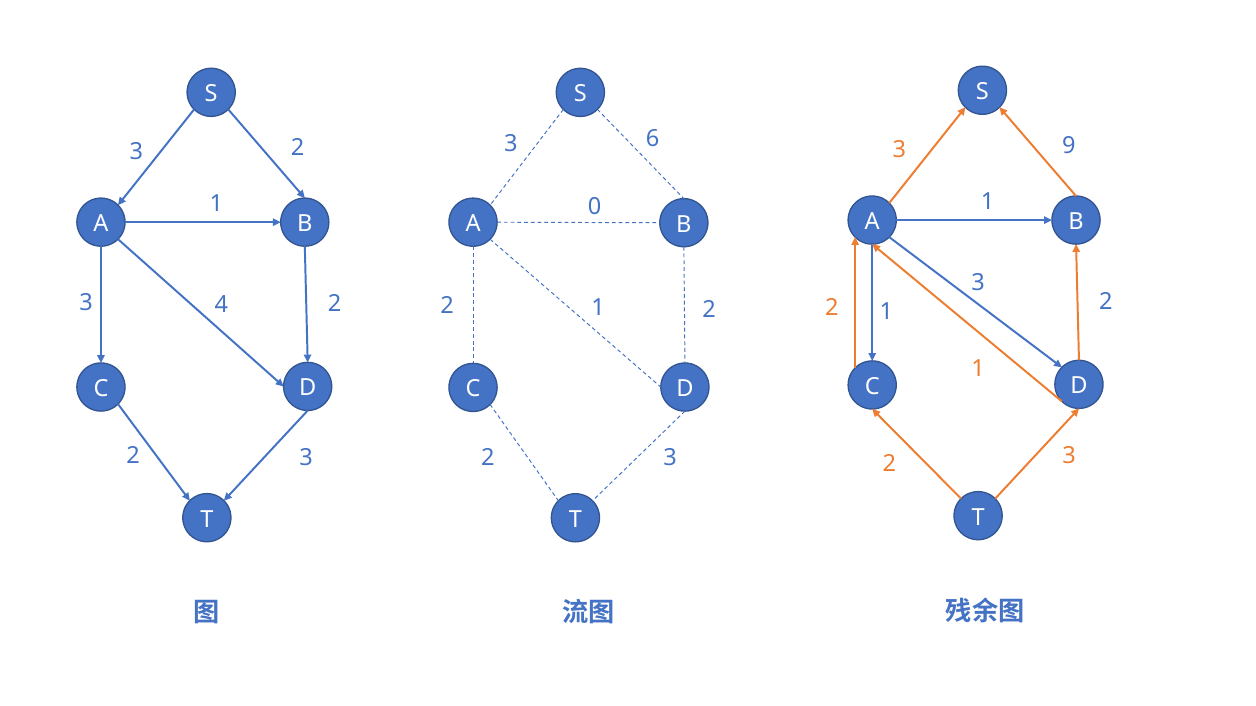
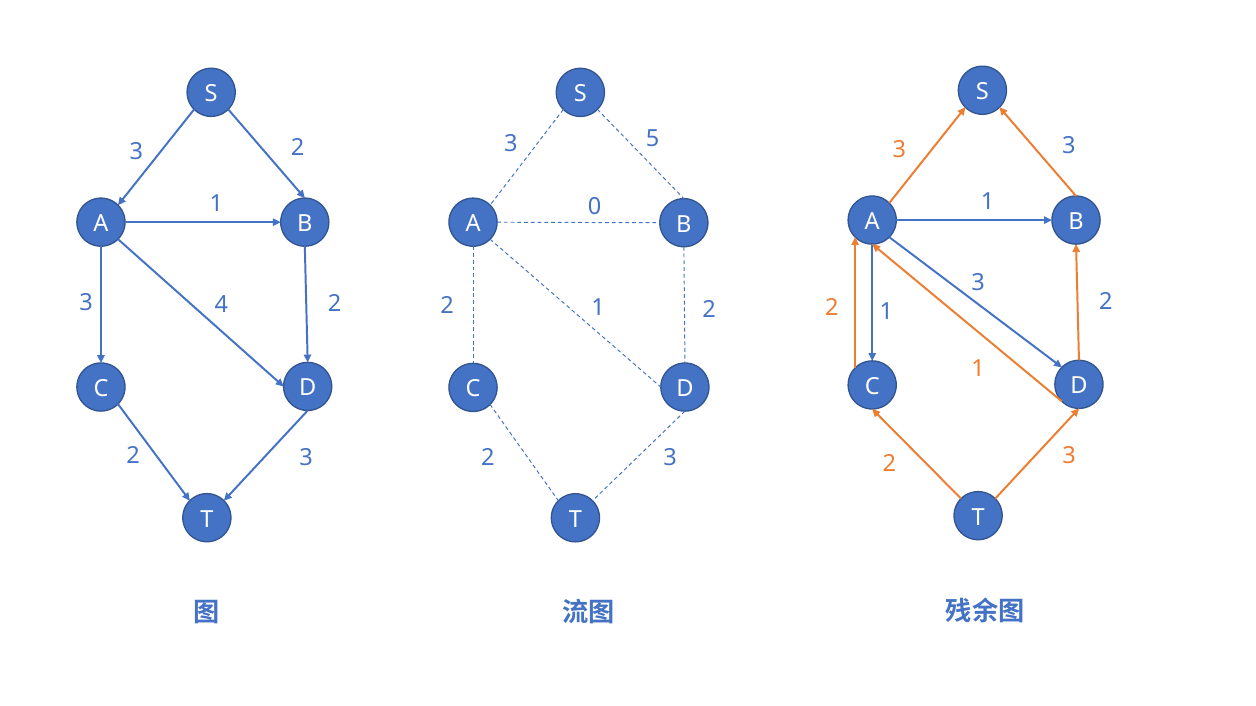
6: 6 -> 5
3 9: 9 -> 3
